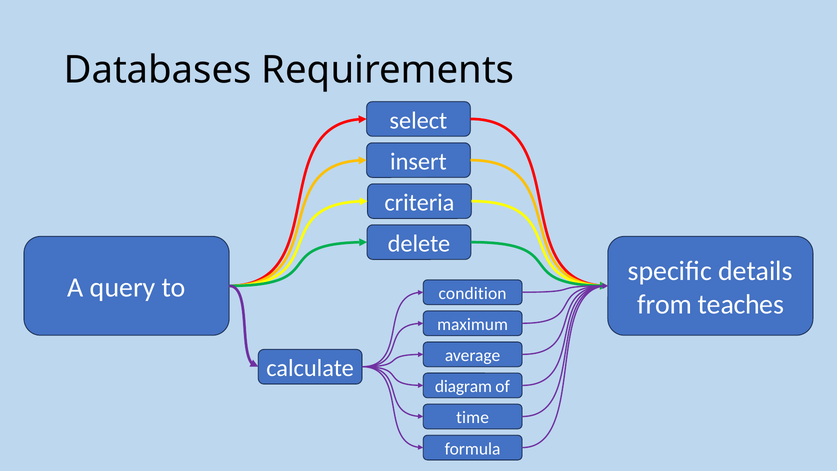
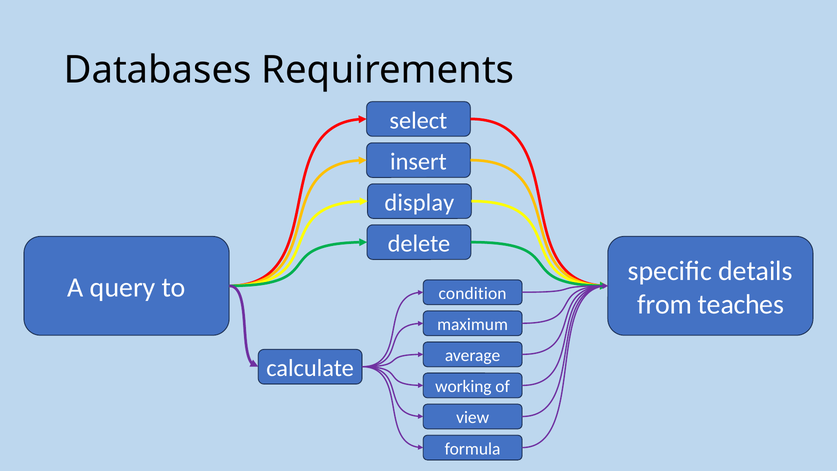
criteria: criteria -> display
diagram: diagram -> working
time: time -> view
